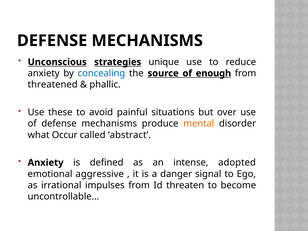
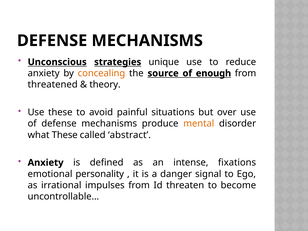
concealing colour: blue -> orange
phallic: phallic -> theory
what Occur: Occur -> These
adopted: adopted -> fixations
aggressive: aggressive -> personality
